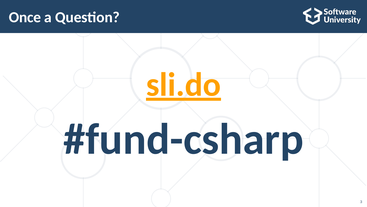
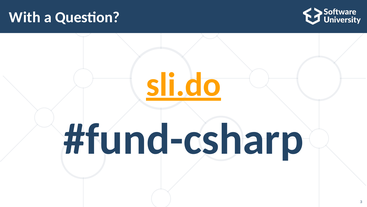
Once: Once -> With
